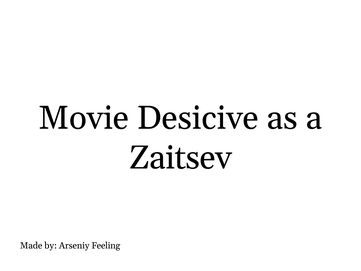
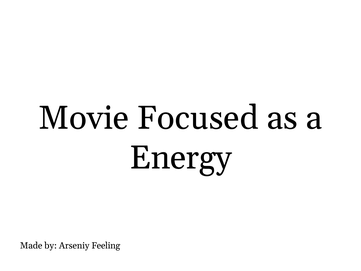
Desicive: Desicive -> Focused
Zaitsev: Zaitsev -> Energy
